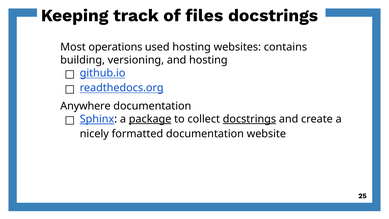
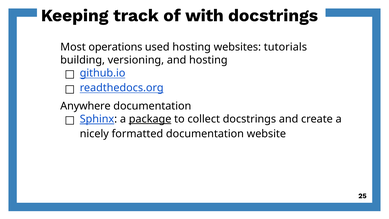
files: files -> with
contains: contains -> tutorials
docstrings at (249, 119) underline: present -> none
